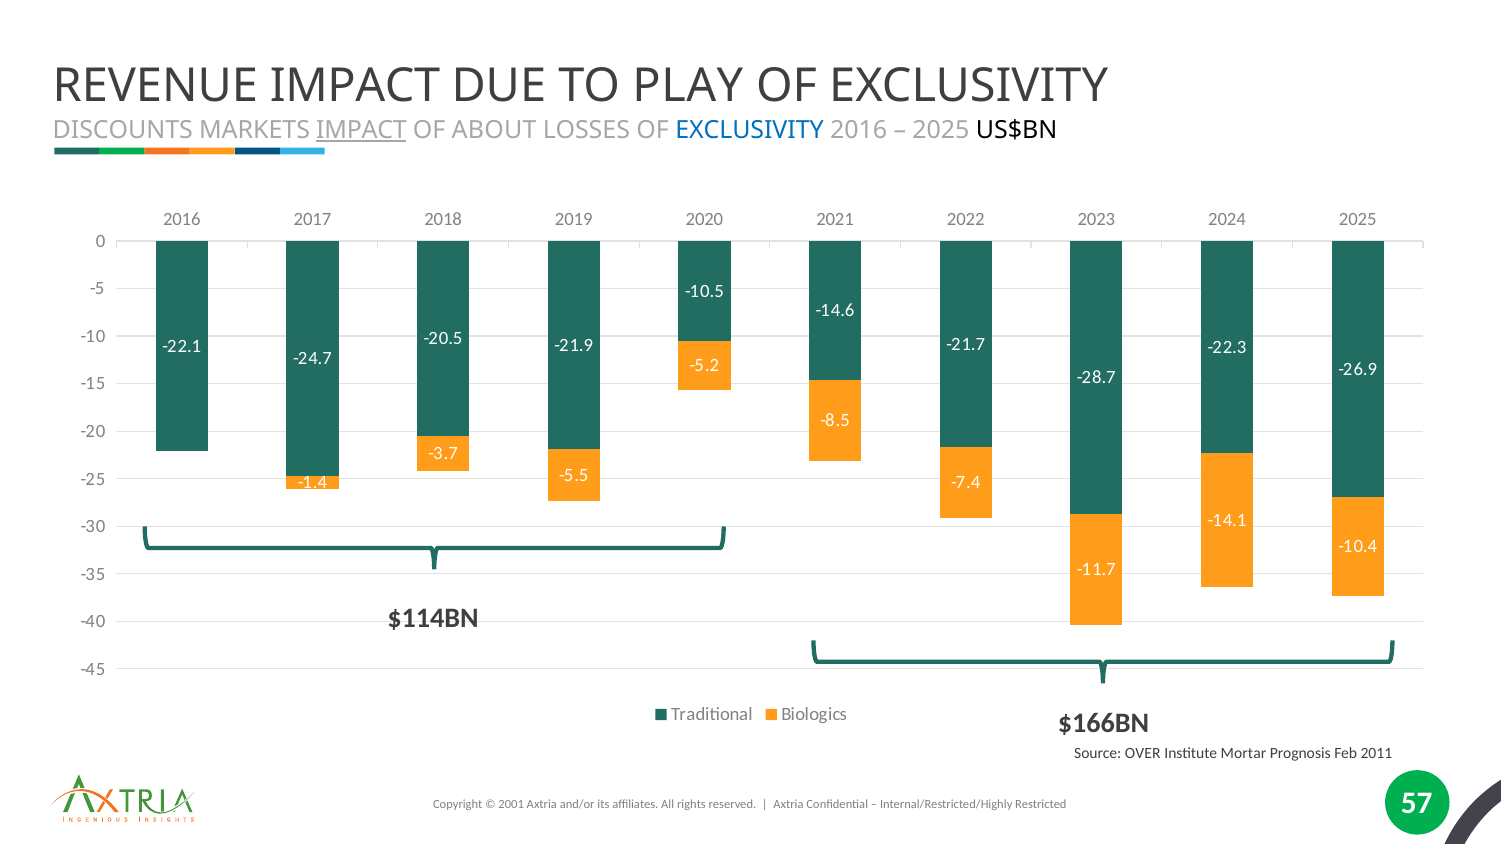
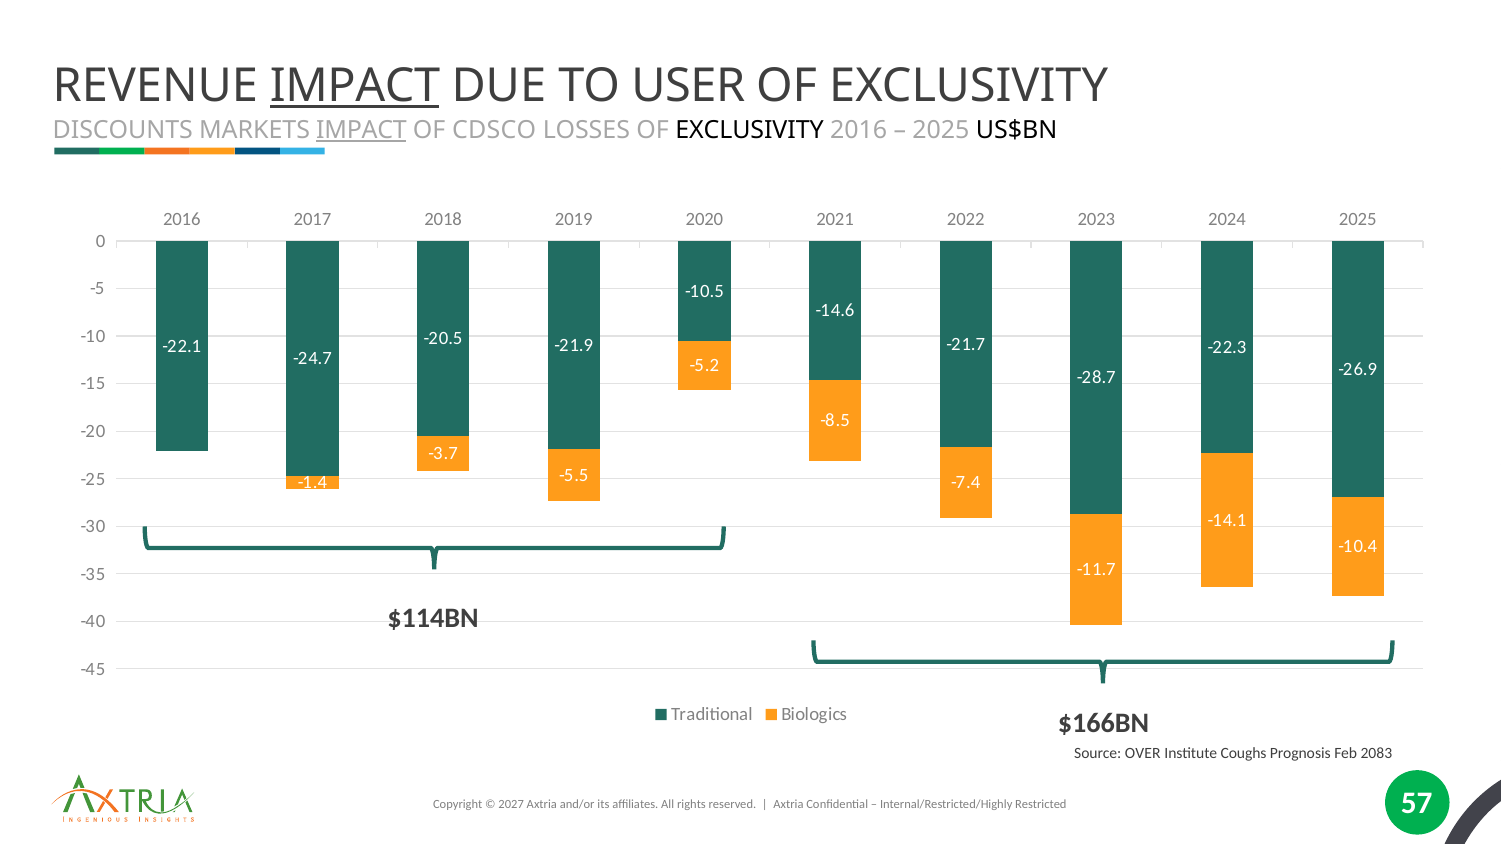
IMPACT at (355, 86) underline: none -> present
PLAY: PLAY -> USER
ABOUT: ABOUT -> CDSCO
EXCLUSIVITY at (749, 131) colour: blue -> black
Mortar: Mortar -> Coughs
2011: 2011 -> 2083
2001: 2001 -> 2027
